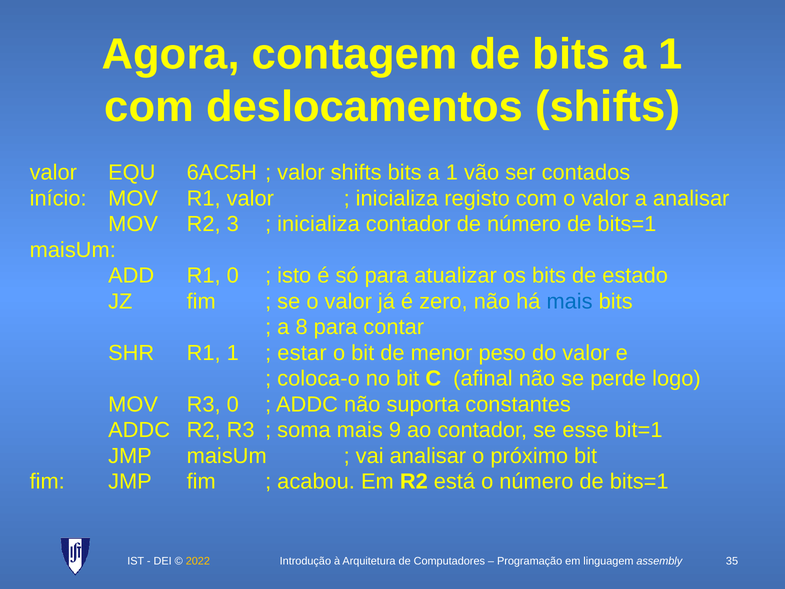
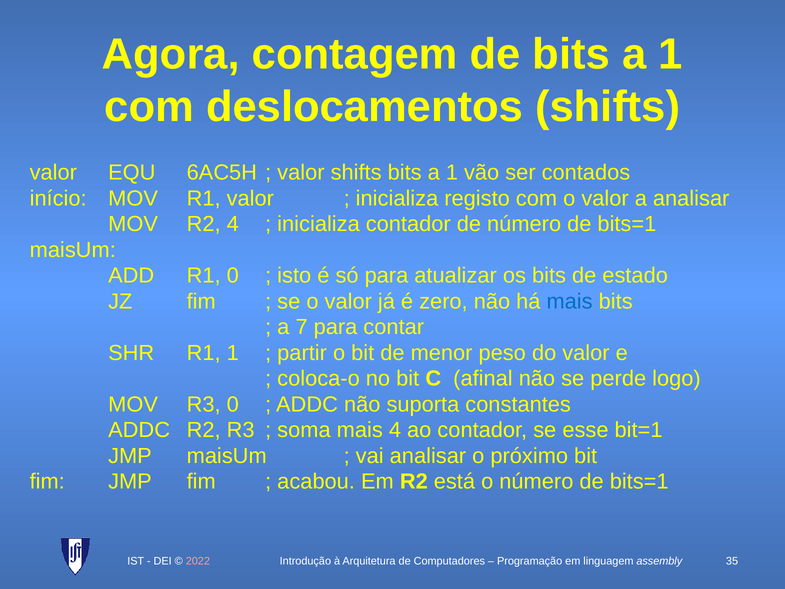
R2 3: 3 -> 4
8: 8 -> 7
estar: estar -> partir
mais 9: 9 -> 4
2022 colour: yellow -> pink
